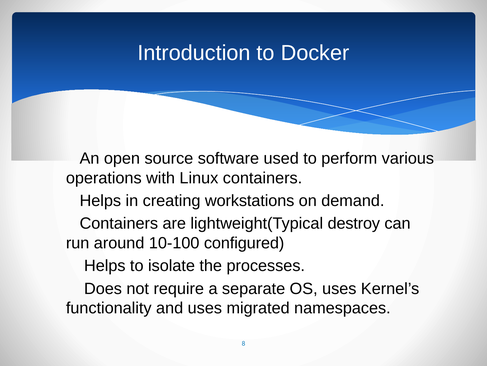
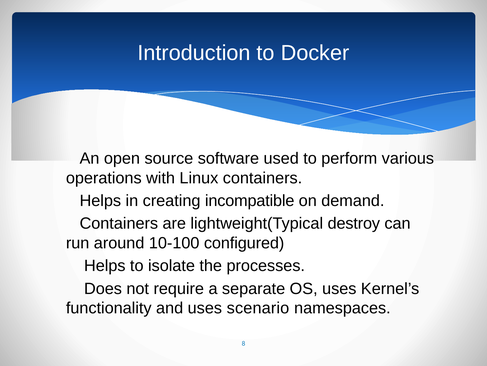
workstations: workstations -> incompatible
migrated: migrated -> scenario
